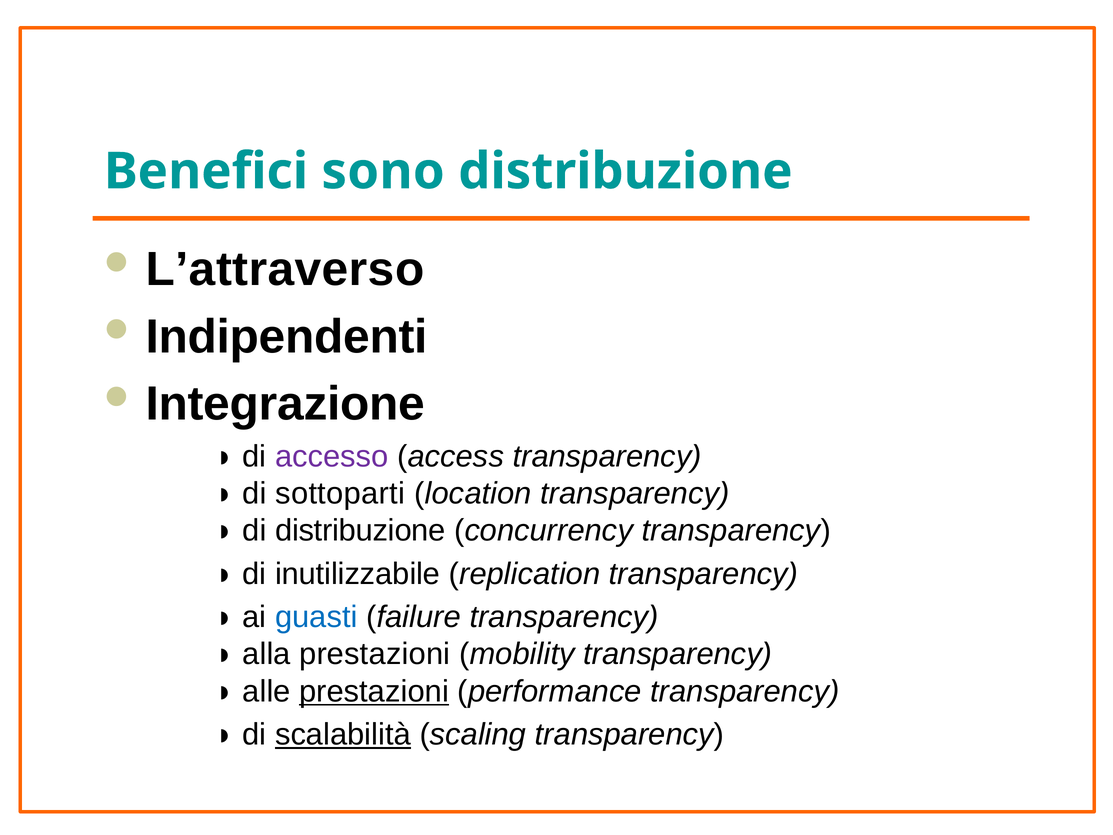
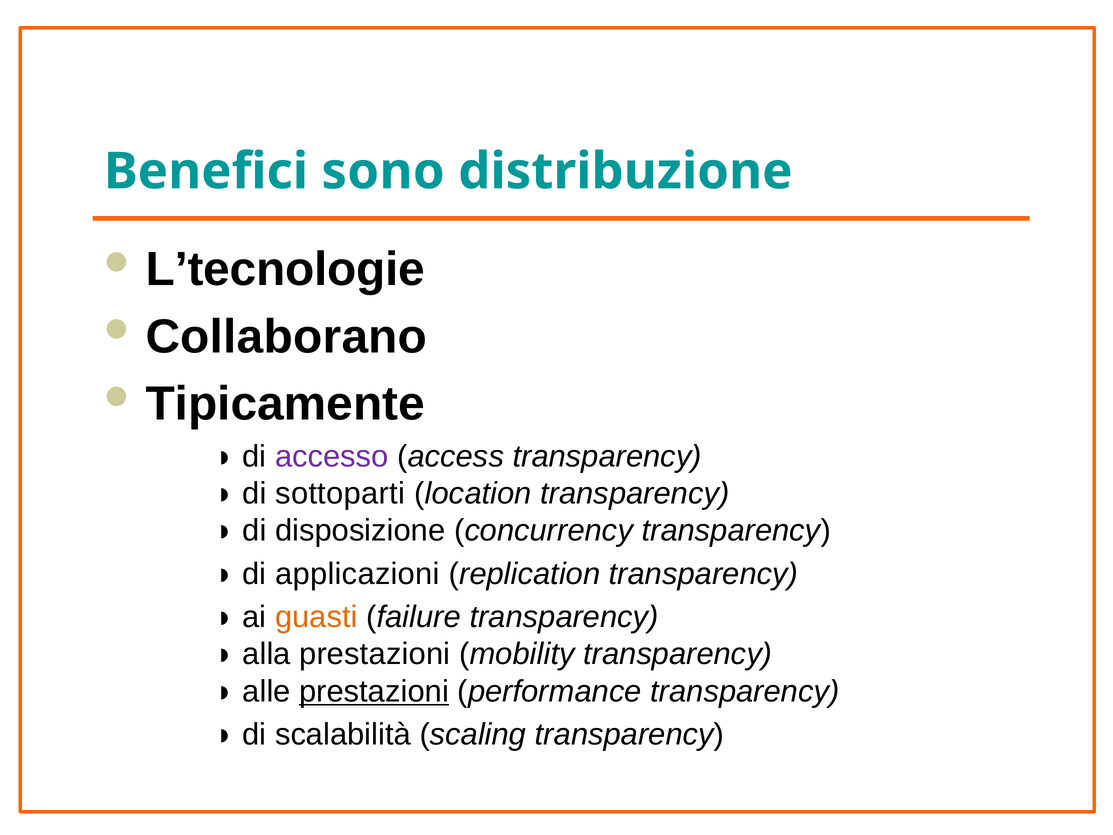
L’attraverso: L’attraverso -> L’tecnologie
Indipendenti: Indipendenti -> Collaborano
Integrazione: Integrazione -> Tipicamente
di distribuzione: distribuzione -> disposizione
inutilizzabile: inutilizzabile -> applicazioni
guasti colour: blue -> orange
scalabilità underline: present -> none
